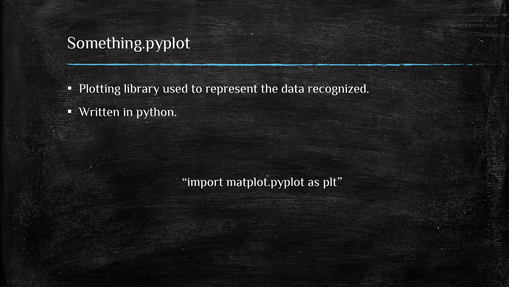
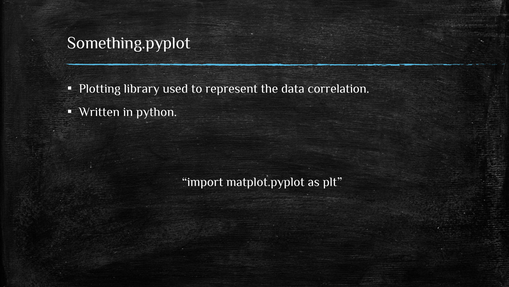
recognized: recognized -> correlation
